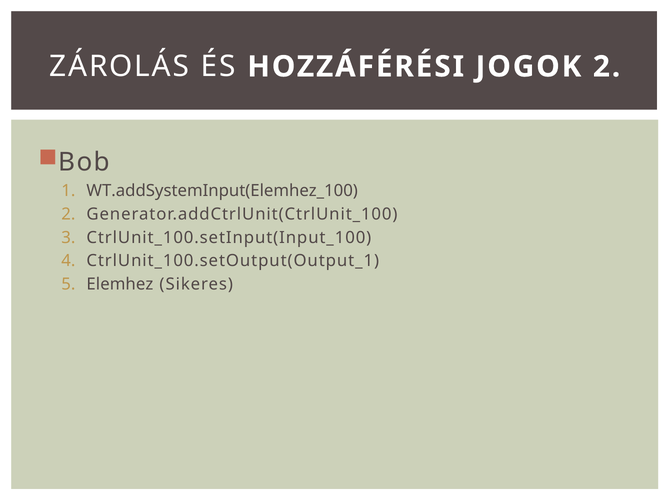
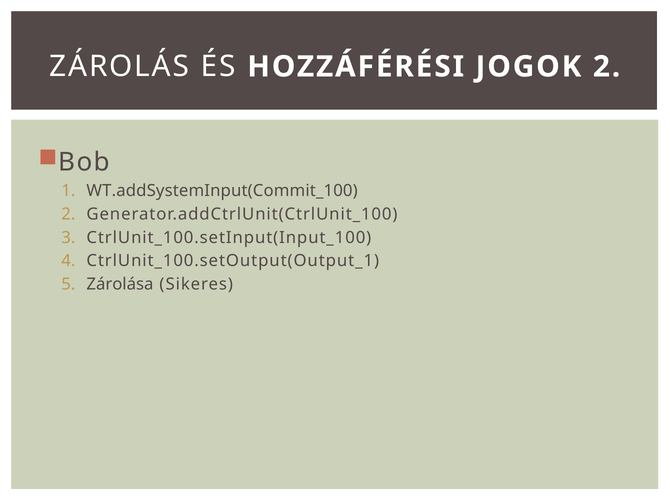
WT.addSystemInput(Elemhez_100: WT.addSystemInput(Elemhez_100 -> WT.addSystemInput(Commit_100
Elemhez: Elemhez -> Zárolása
